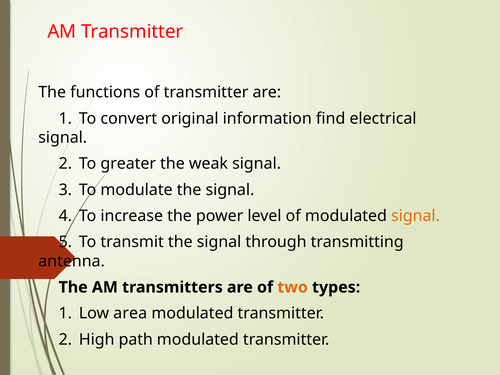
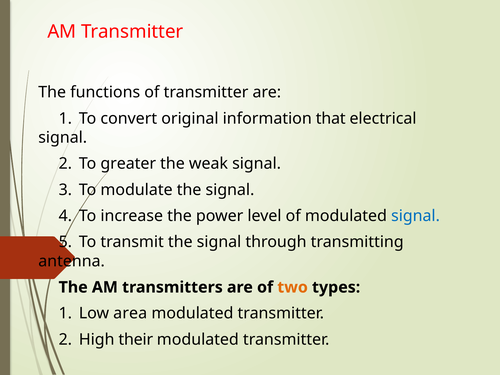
find: find -> that
signal at (416, 216) colour: orange -> blue
path: path -> their
